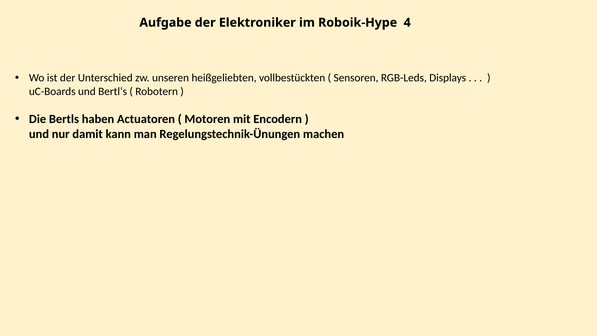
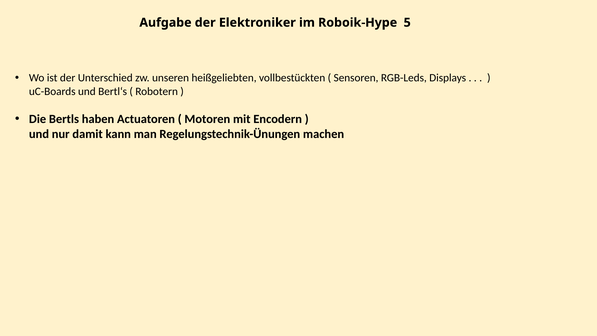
4: 4 -> 5
